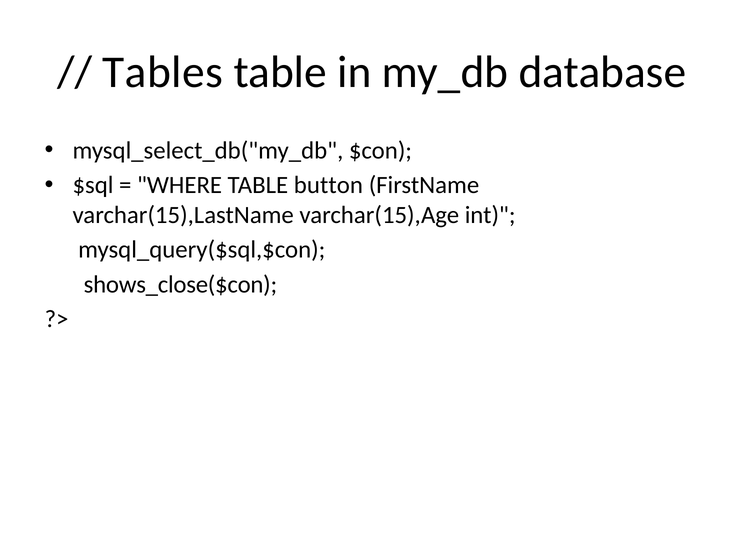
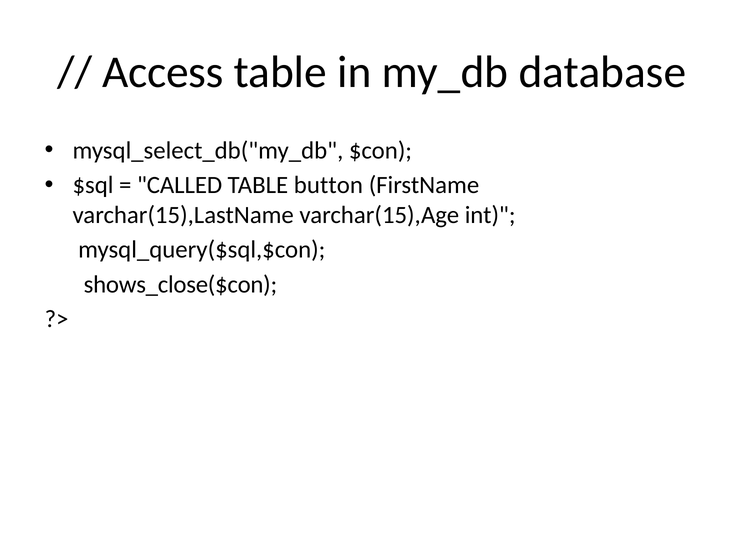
Tables: Tables -> Access
WHERE: WHERE -> CALLED
